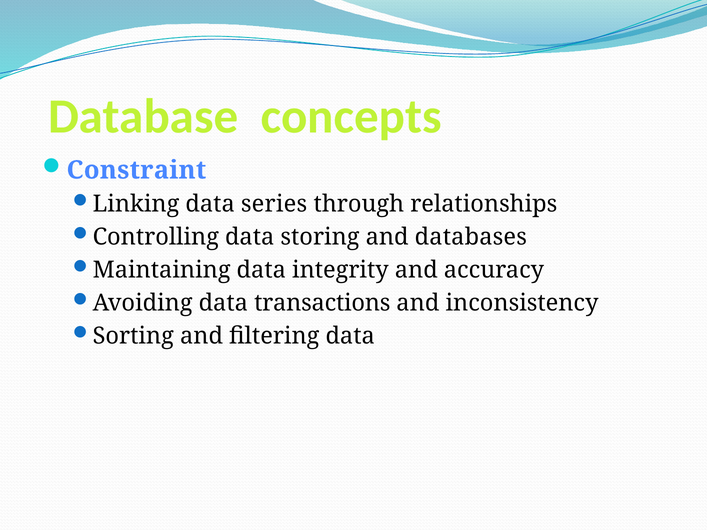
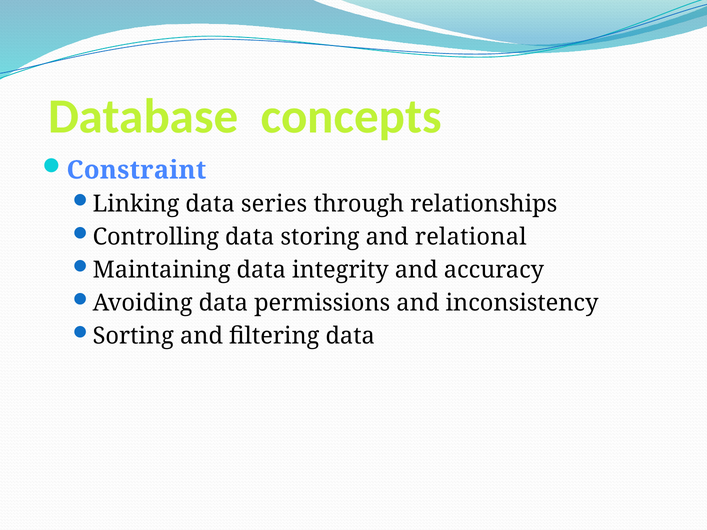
databases: databases -> relational
transactions: transactions -> permissions
